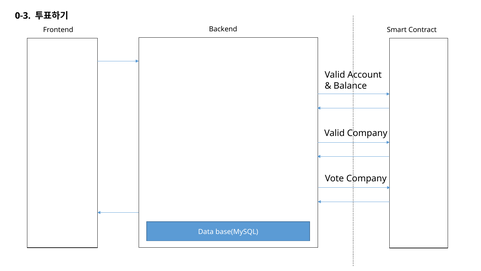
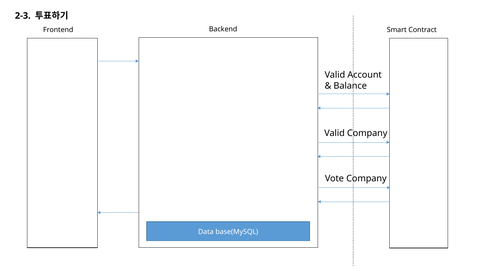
0-3: 0-3 -> 2-3
